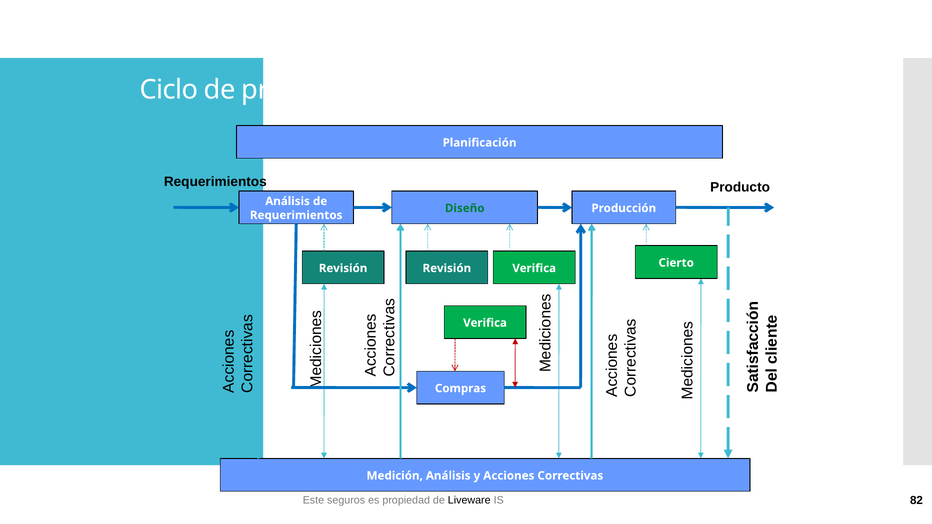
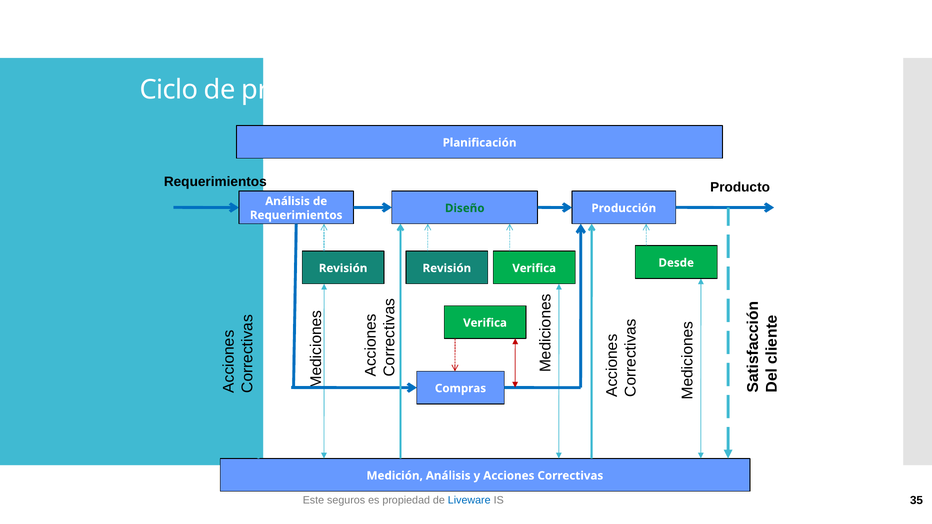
Cierto: Cierto -> Desde
Liveware colour: black -> blue
82: 82 -> 35
